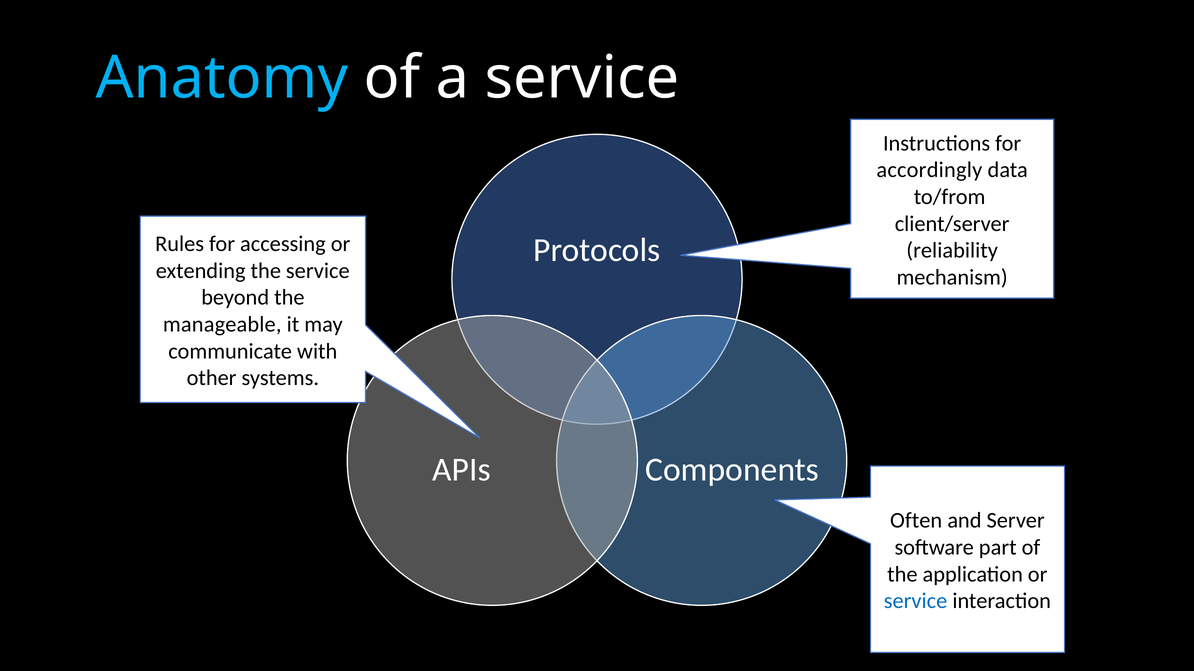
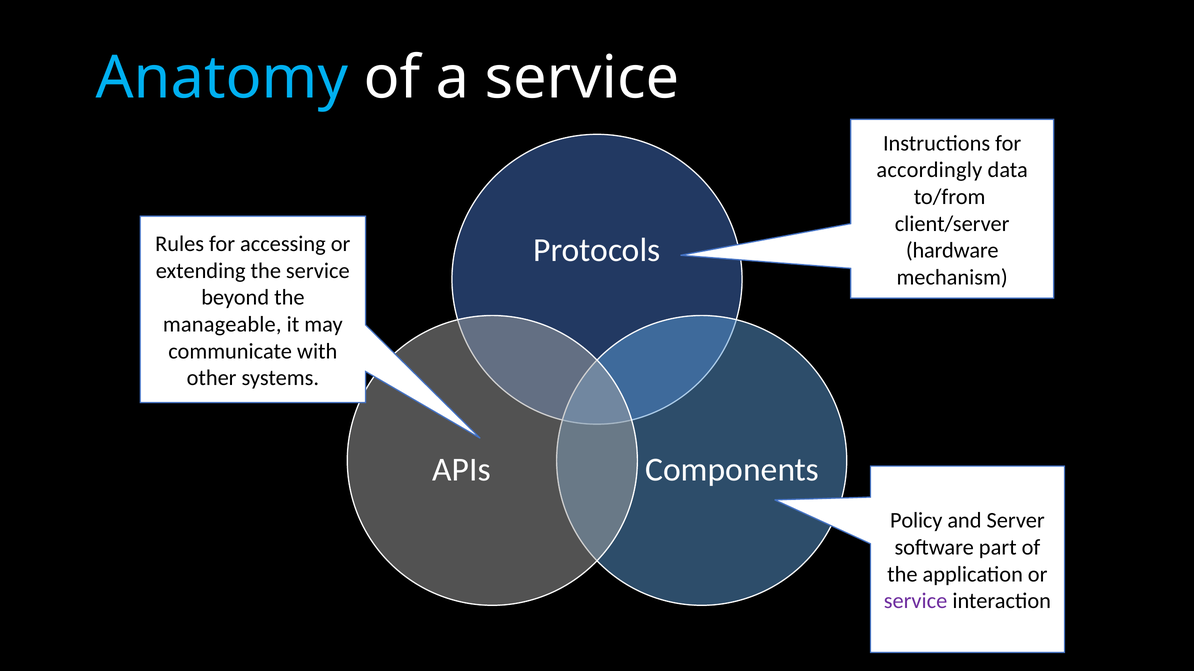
reliability: reliability -> hardware
Often: Often -> Policy
service at (916, 602) colour: blue -> purple
